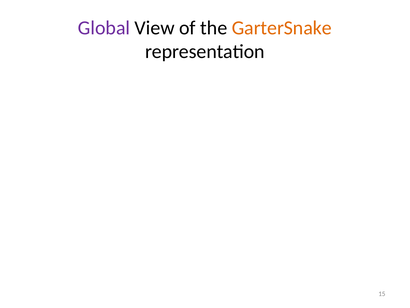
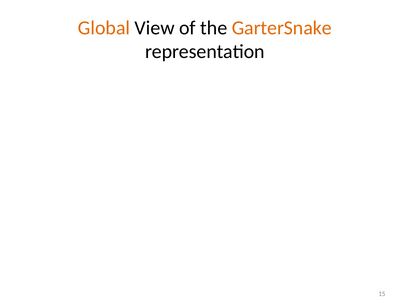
Global colour: purple -> orange
